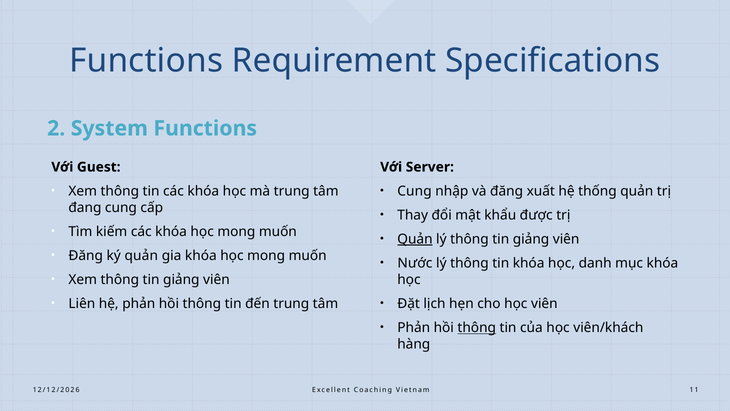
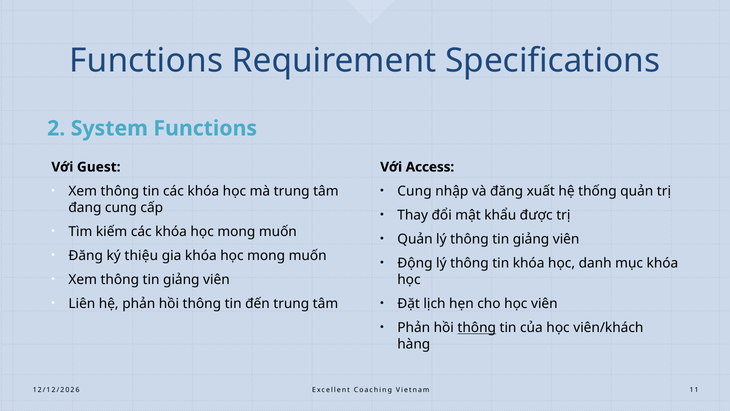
Server: Server -> Access
Quản at (415, 239) underline: present -> none
ký quản: quản -> thiệu
Nước: Nước -> Động
